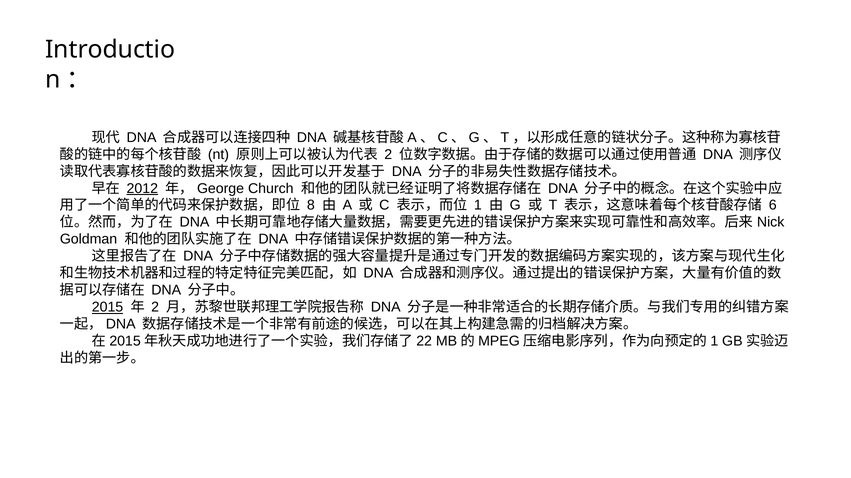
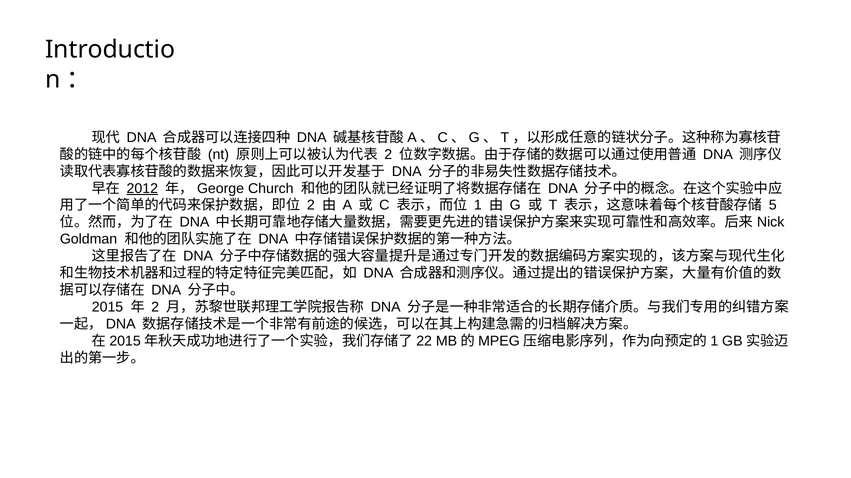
8 at (311, 206): 8 -> 2
6: 6 -> 5
2015 underline: present -> none
